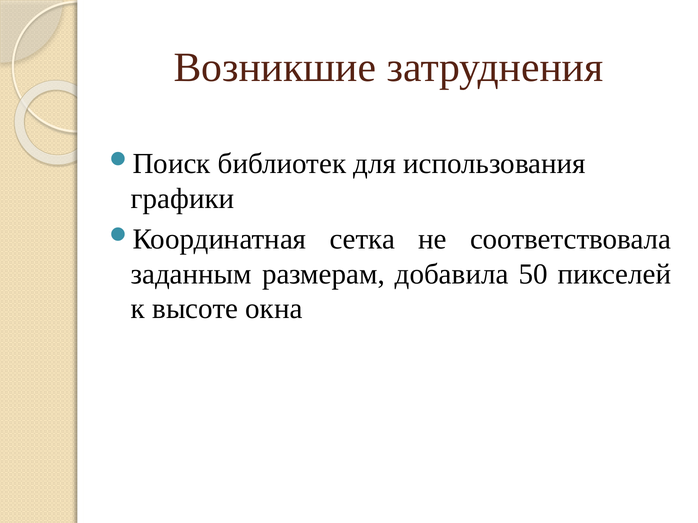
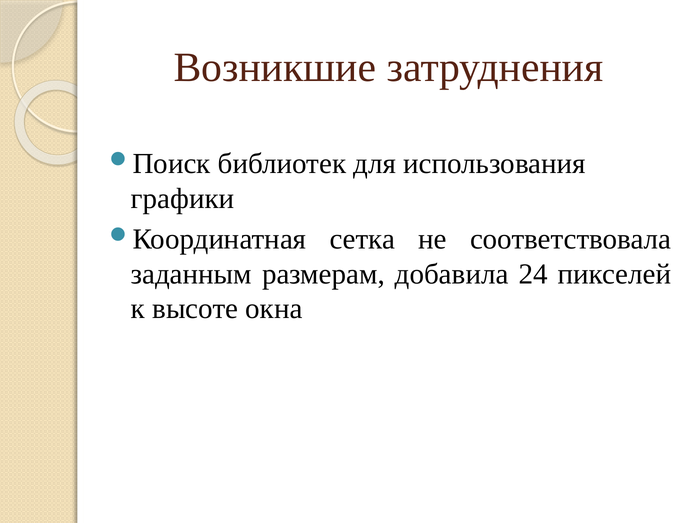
50: 50 -> 24
